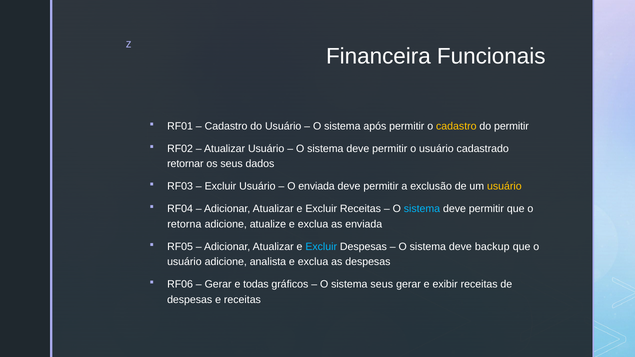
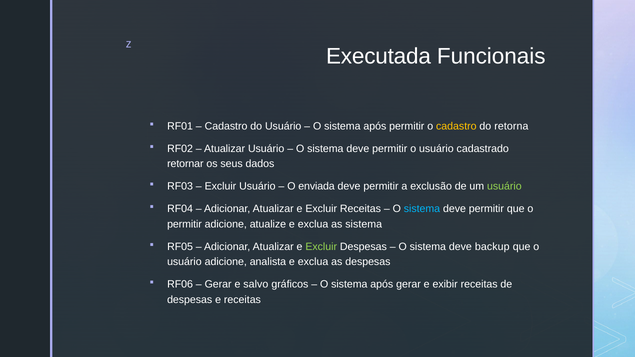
Financeira: Financeira -> Executada
do permitir: permitir -> retorna
usuário at (504, 187) colour: yellow -> light green
retorna at (184, 224): retorna -> permitir
as enviada: enviada -> sistema
Excluir at (321, 247) colour: light blue -> light green
todas: todas -> salvo
seus at (382, 284): seus -> após
